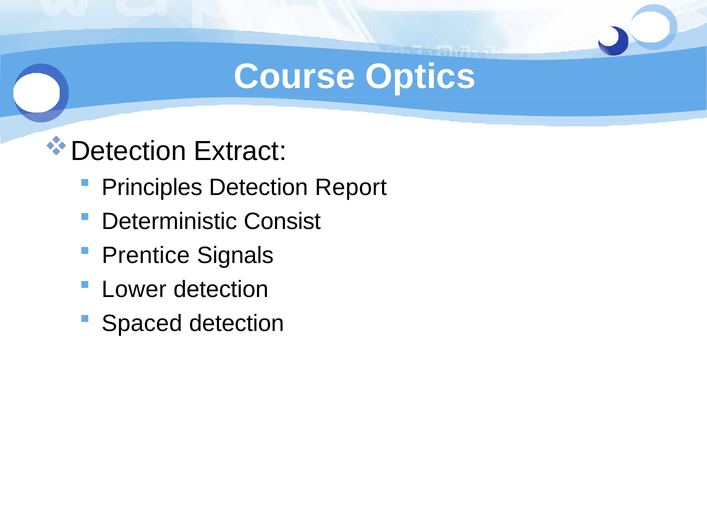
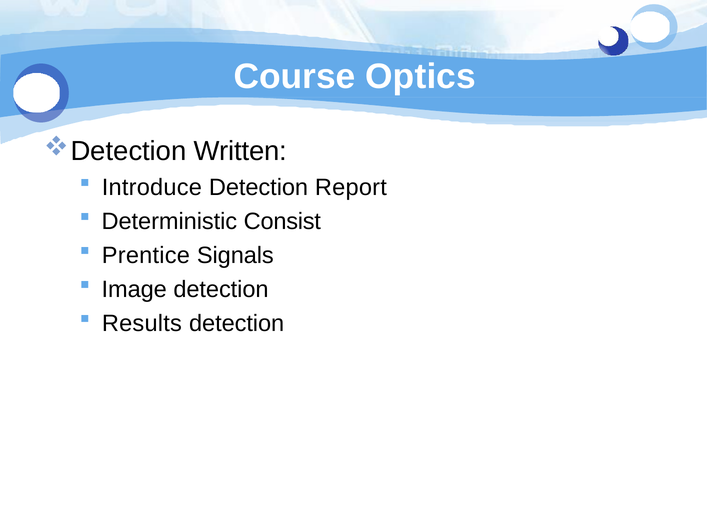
Extract: Extract -> Written
Principles: Principles -> Introduce
Lower: Lower -> Image
Spaced: Spaced -> Results
